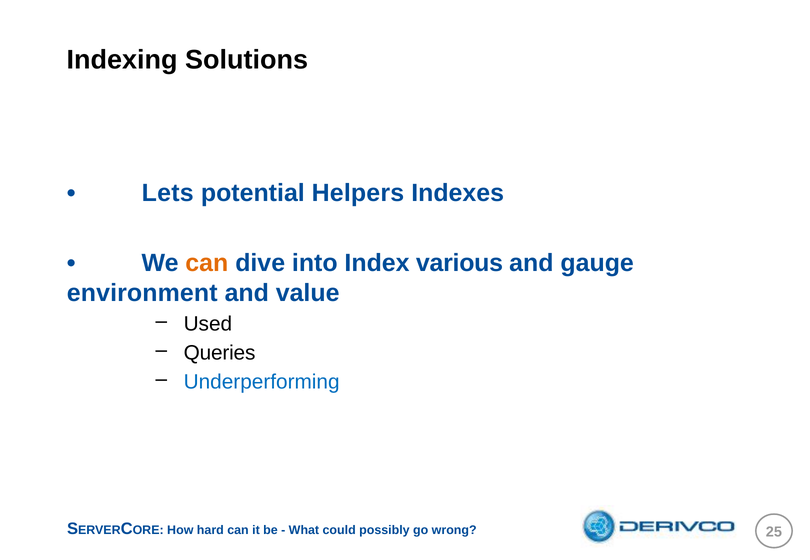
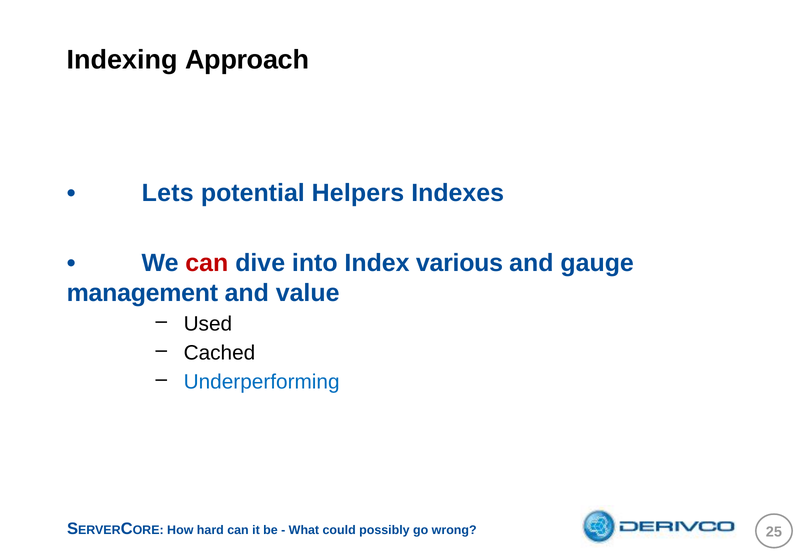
Solutions: Solutions -> Approach
can at (207, 263) colour: orange -> red
environment: environment -> management
Queries: Queries -> Cached
